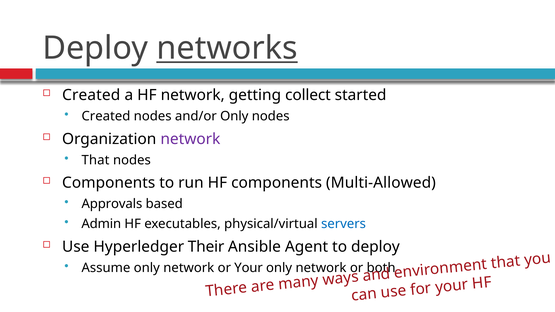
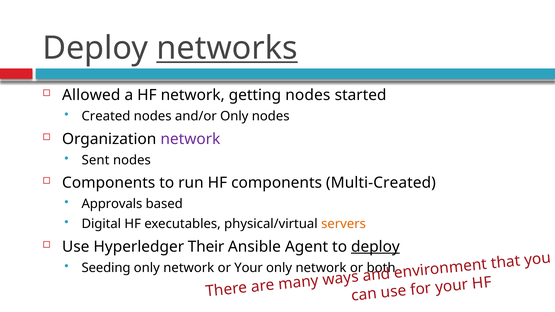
Created at (91, 95): Created -> Allowed
getting collect: collect -> nodes
That at (96, 160): That -> Sent
Multi-Allowed: Multi-Allowed -> Multi-Created
Admin: Admin -> Digital
servers colour: blue -> orange
deploy at (375, 247) underline: none -> present
Assume: Assume -> Seeding
